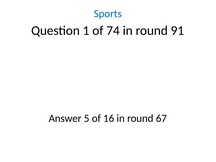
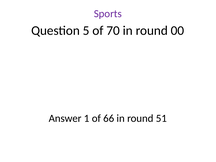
Sports colour: blue -> purple
1: 1 -> 5
74: 74 -> 70
91: 91 -> 00
5: 5 -> 1
16: 16 -> 66
67: 67 -> 51
